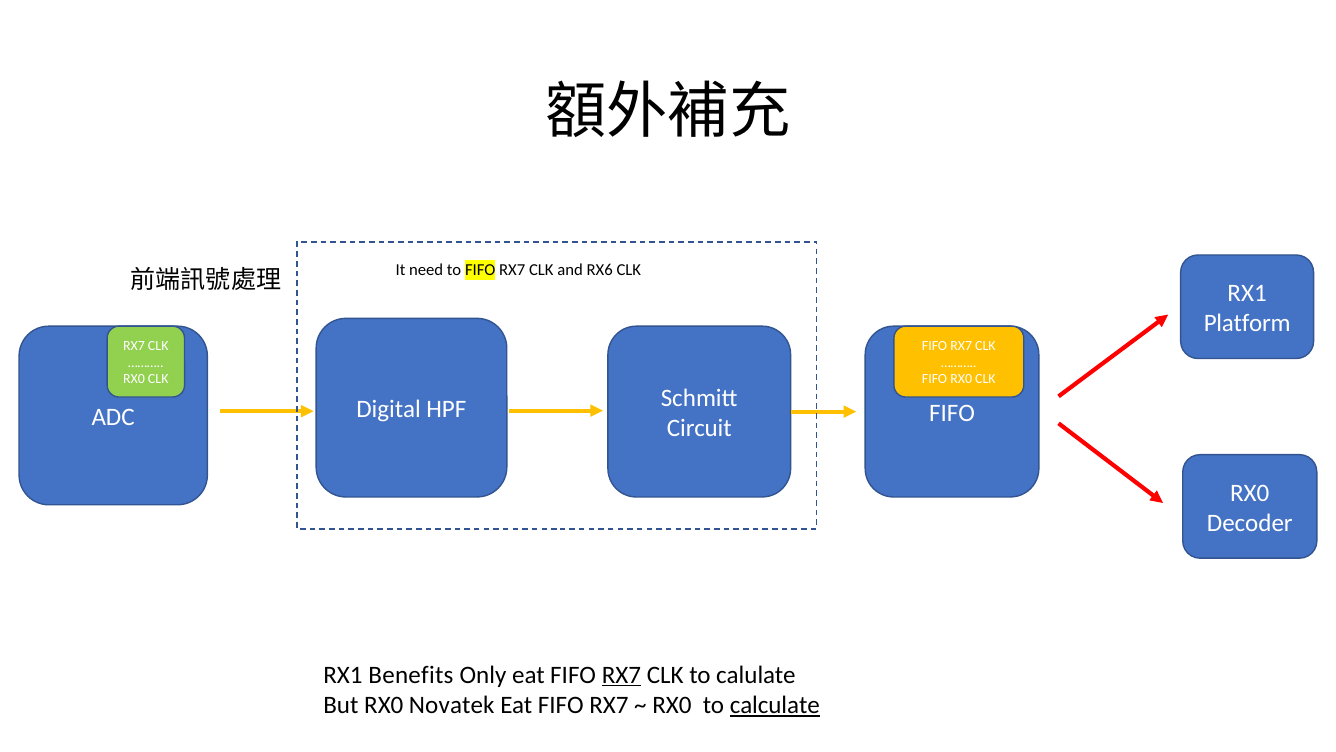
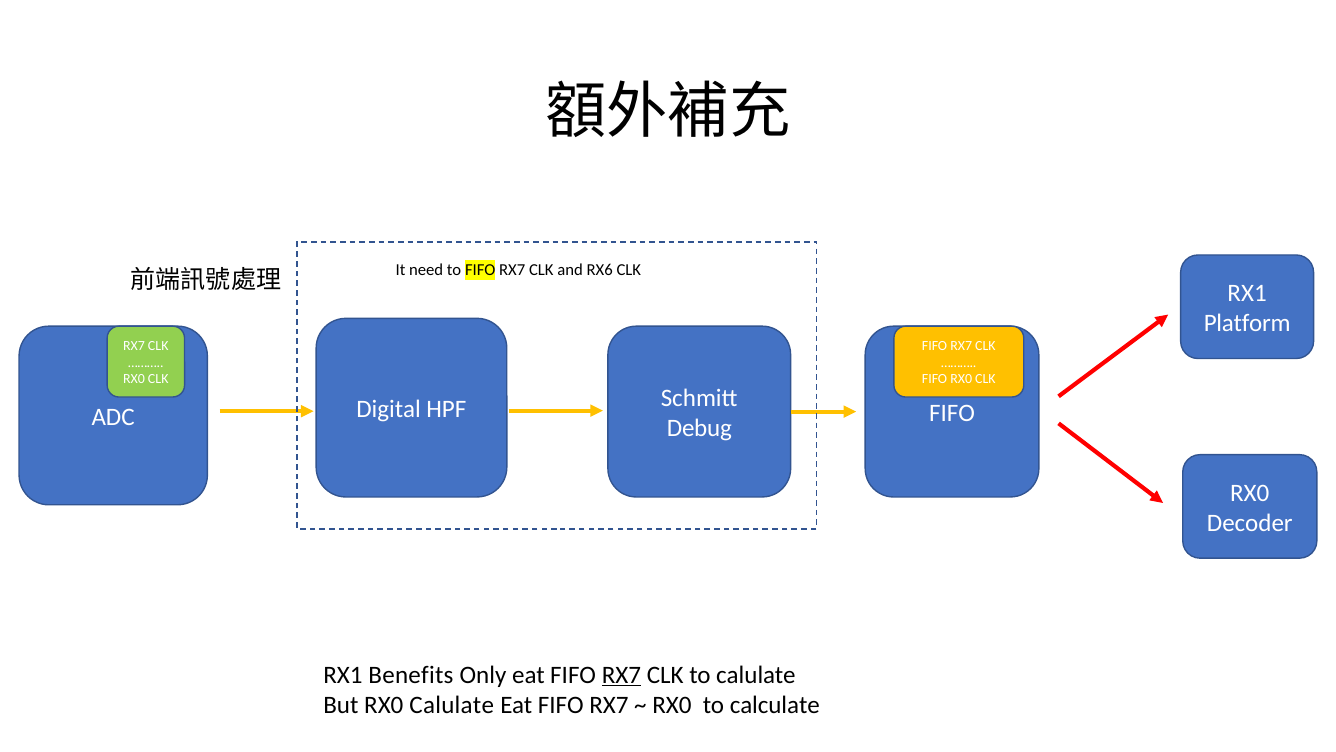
Circuit: Circuit -> Debug
RX0 Novatek: Novatek -> Calulate
calculate underline: present -> none
